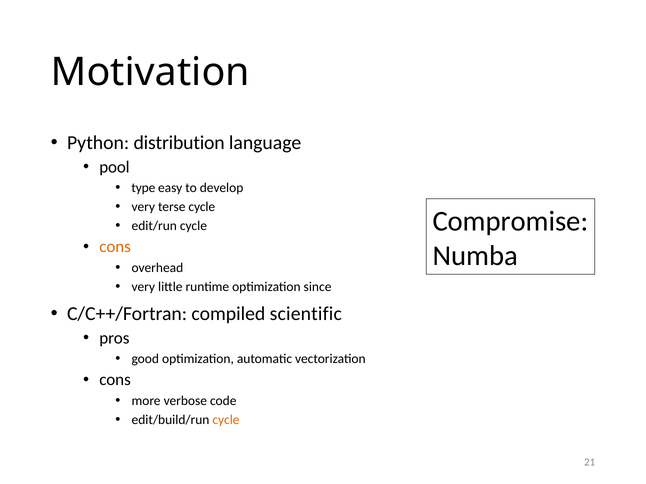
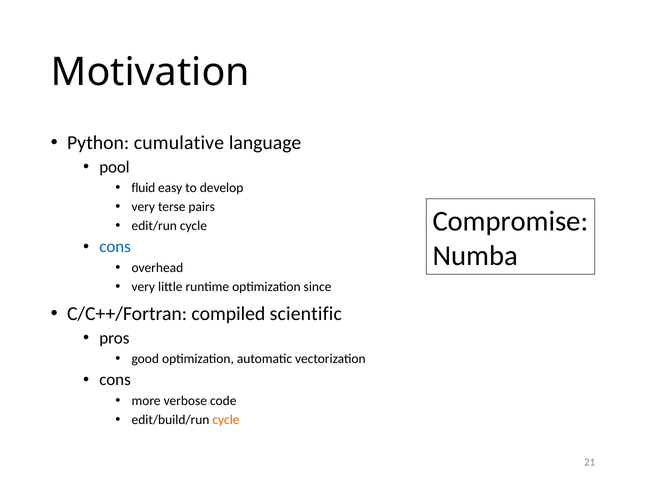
distribution: distribution -> cumulative
type: type -> fluid
terse cycle: cycle -> pairs
cons at (115, 247) colour: orange -> blue
